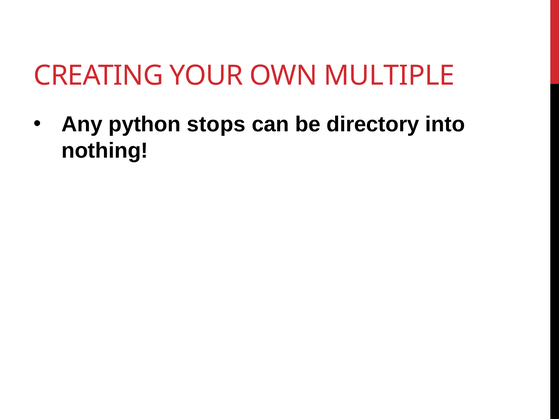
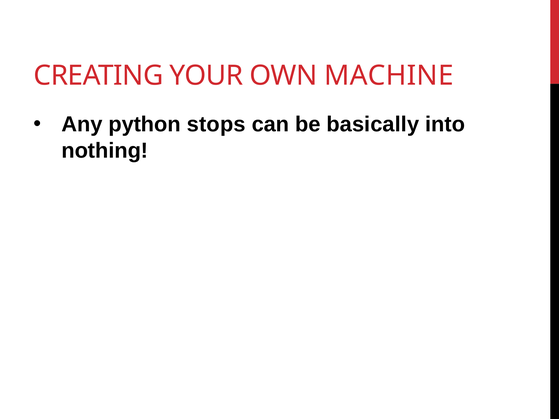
MULTIPLE: MULTIPLE -> MACHINE
directory: directory -> basically
